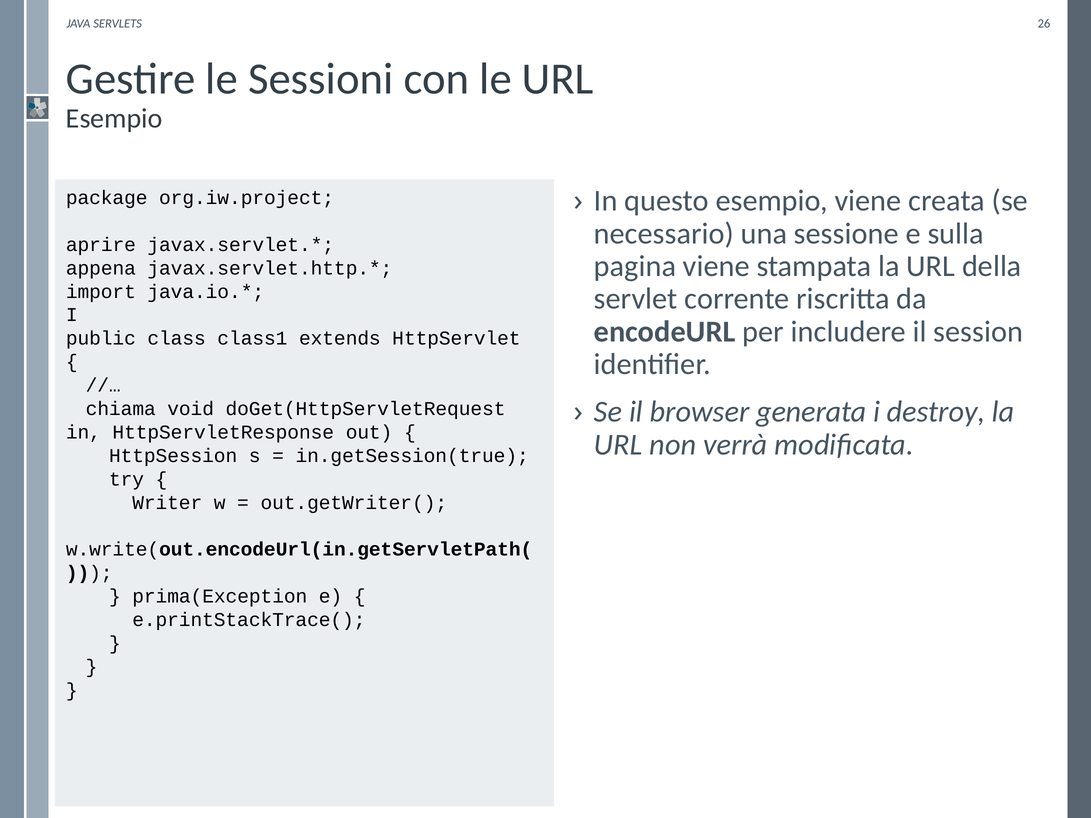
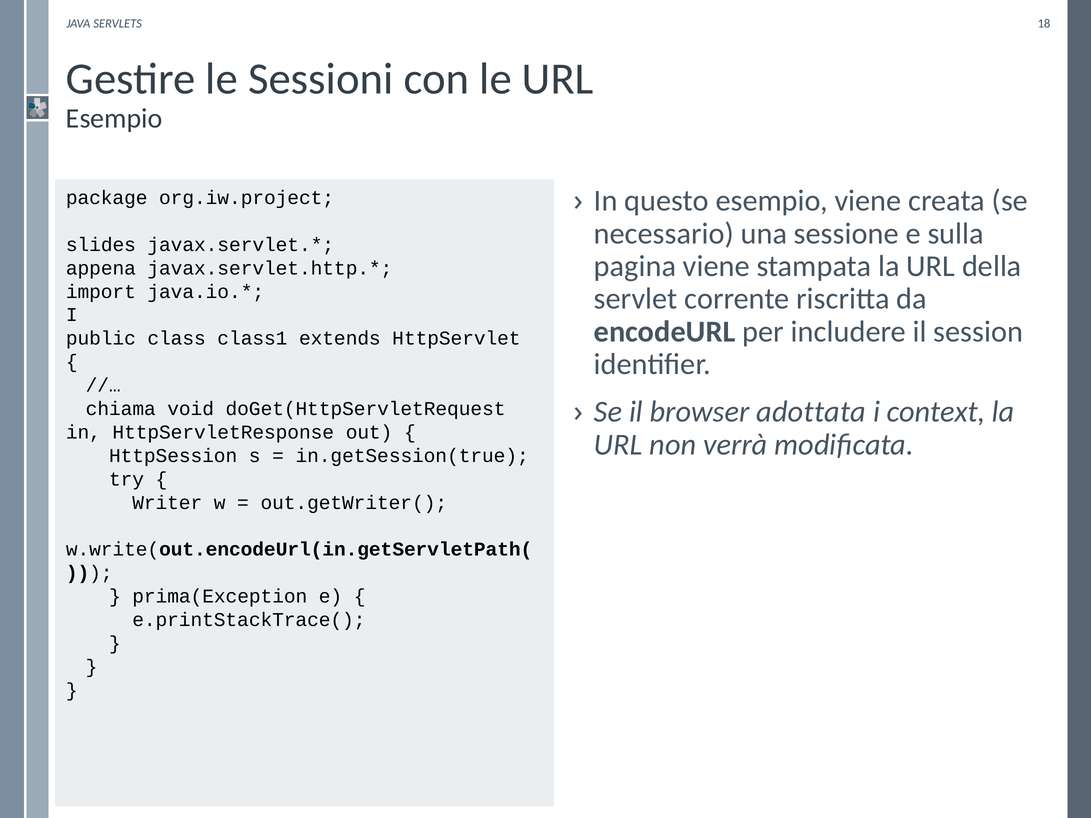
26: 26 -> 18
aprire: aprire -> slides
generata: generata -> adottata
destroy: destroy -> context
